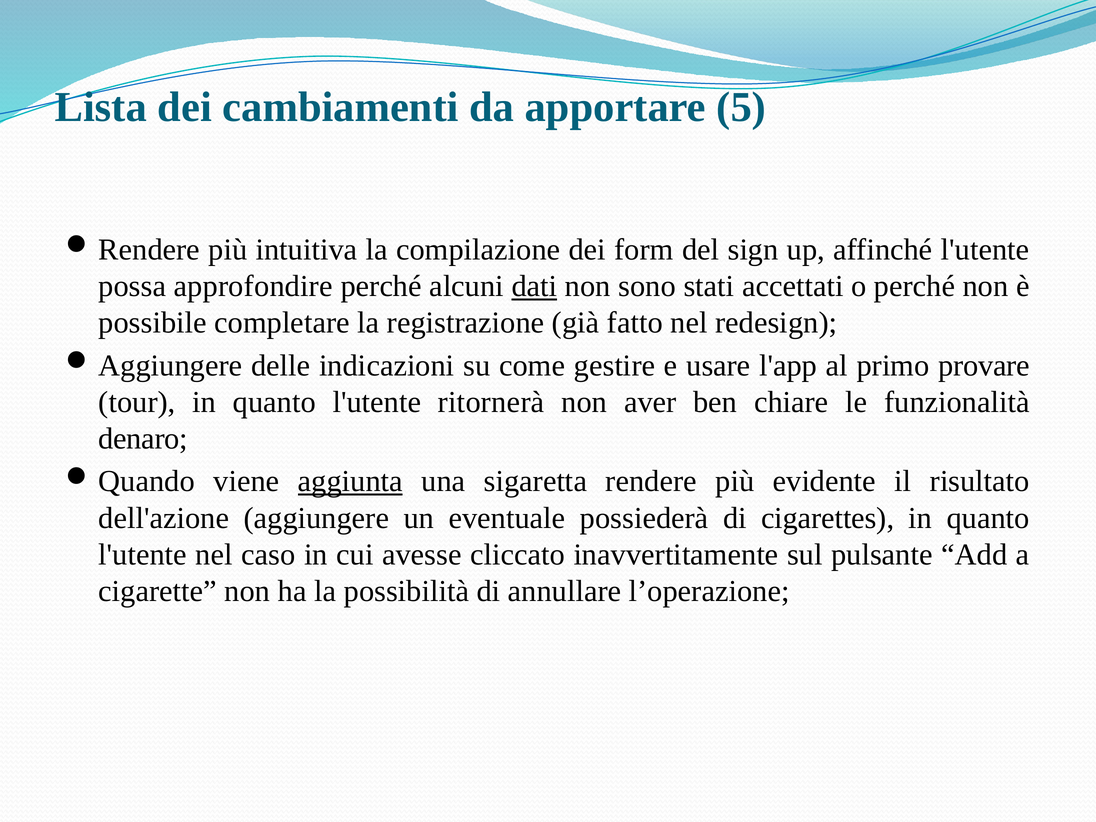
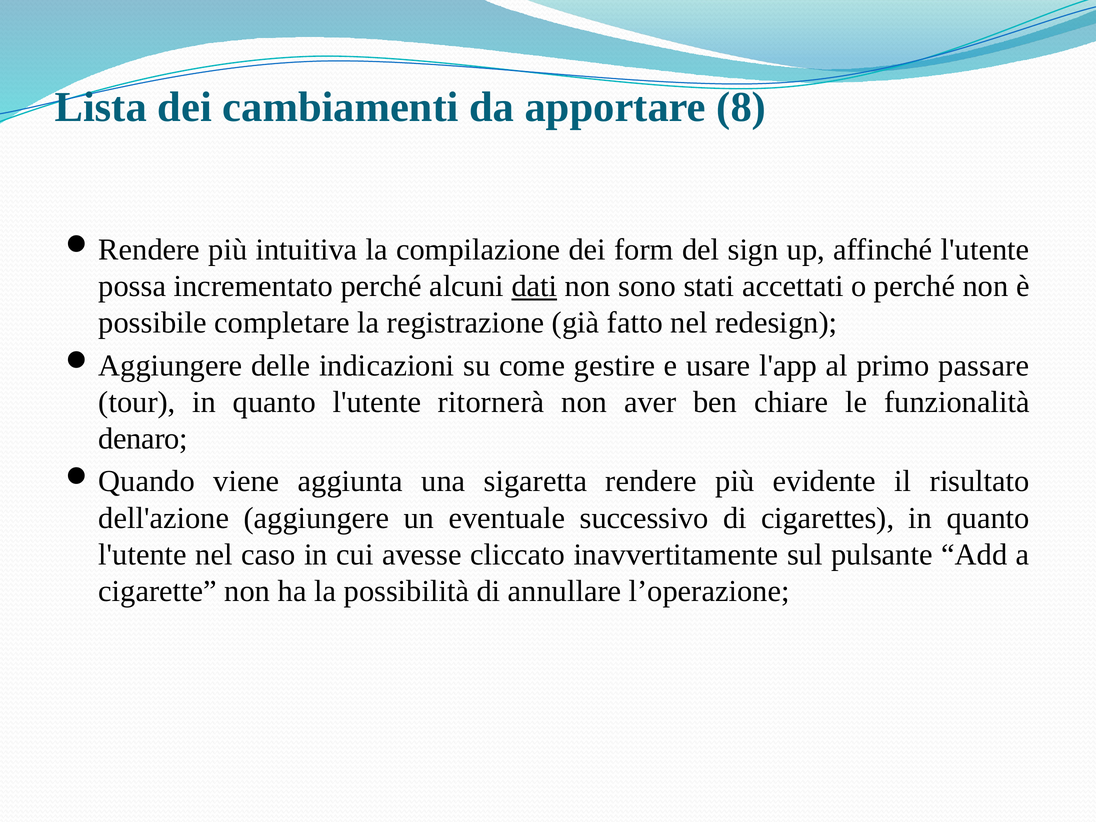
5: 5 -> 8
approfondire: approfondire -> incrementato
provare: provare -> passare
aggiunta underline: present -> none
possiederà: possiederà -> successivo
